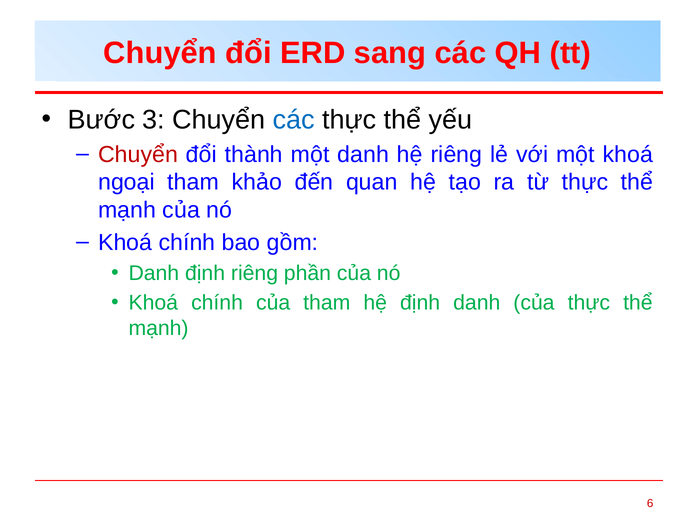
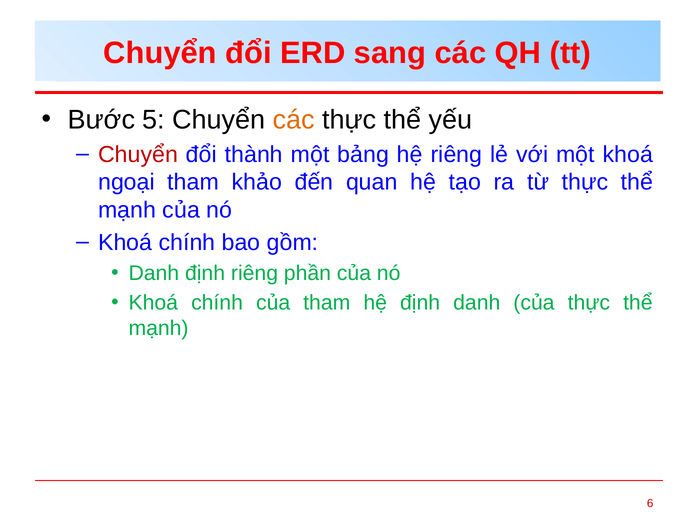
3: 3 -> 5
các at (294, 120) colour: blue -> orange
một danh: danh -> bảng
